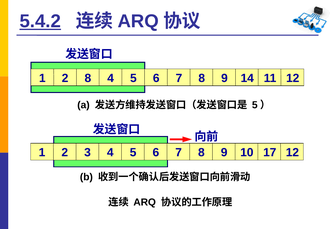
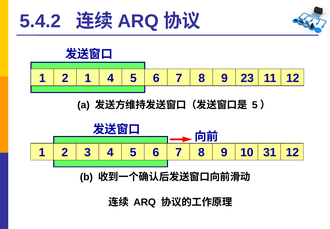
5.4.2 underline: present -> none
2 8: 8 -> 1
14: 14 -> 23
17: 17 -> 31
